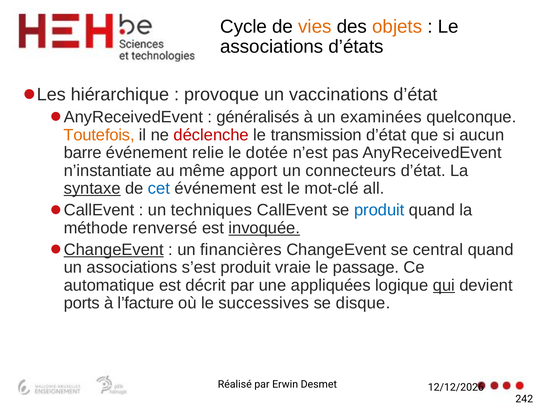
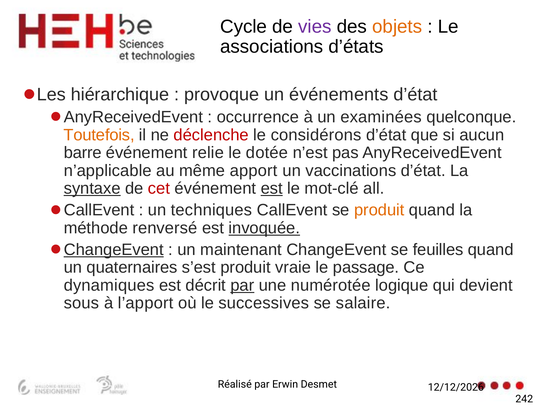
vies colour: orange -> purple
vaccinations: vaccinations -> événements
généralisés: généralisés -> occurrence
transmission: transmission -> considérons
n’instantiate: n’instantiate -> n’applicable
connecteurs: connecteurs -> vaccinations
cet colour: blue -> red
est at (272, 188) underline: none -> present
produit at (379, 210) colour: blue -> orange
financières: financières -> maintenant
central: central -> feuilles
un associations: associations -> quaternaires
automatique: automatique -> dynamiques
par at (242, 285) underline: none -> present
appliquées: appliquées -> numérotée
qui underline: present -> none
ports: ports -> sous
l’facture: l’facture -> l’apport
disque: disque -> salaire
